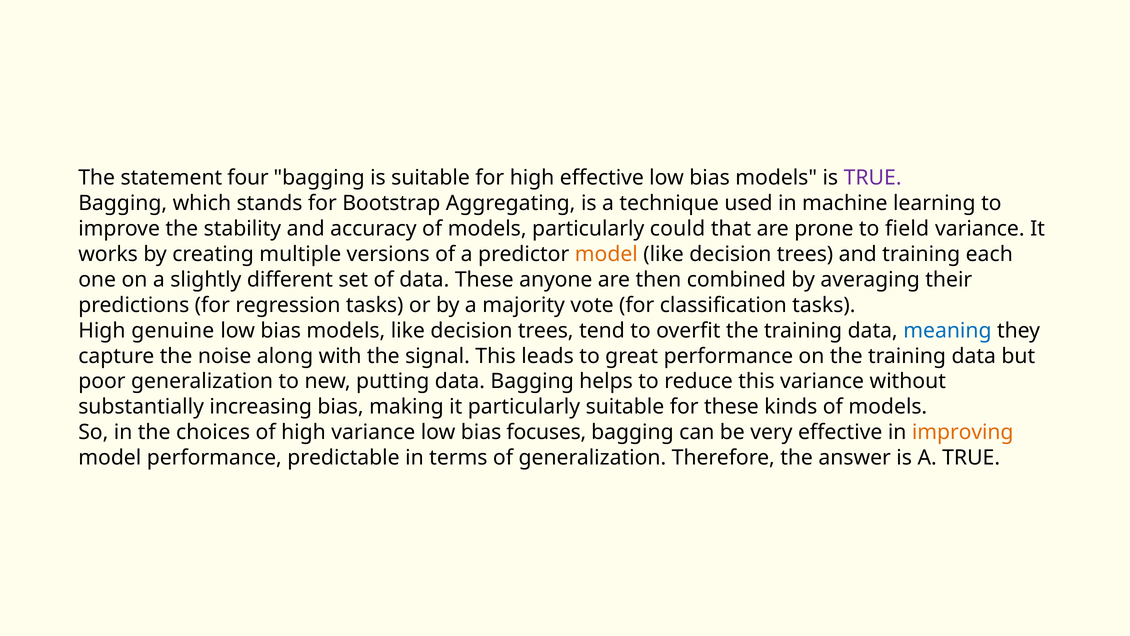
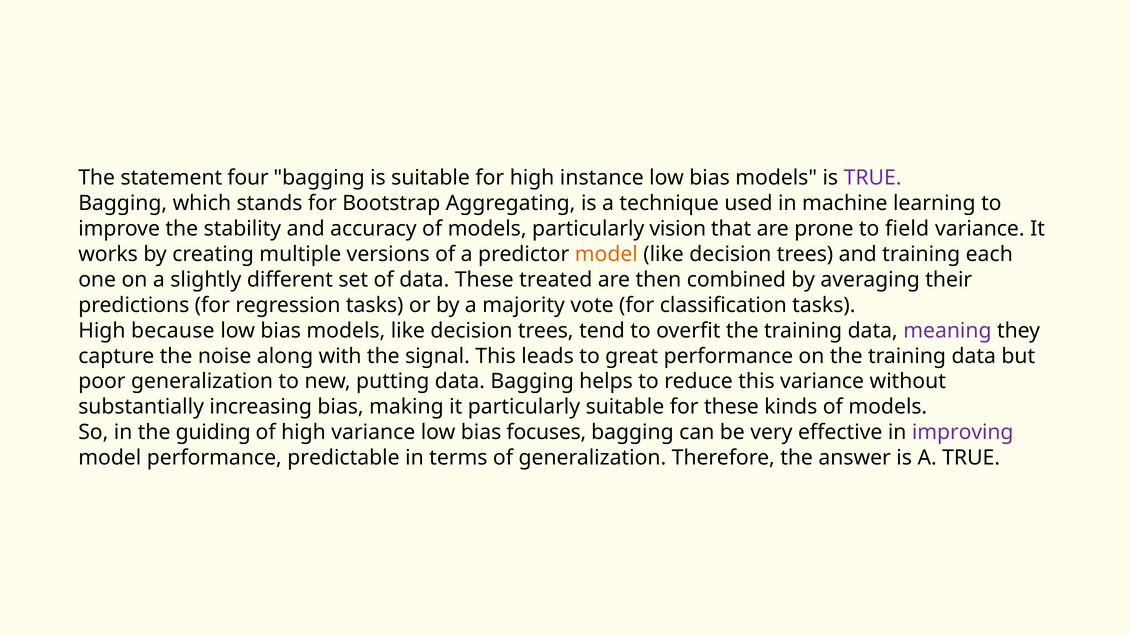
high effective: effective -> instance
could: could -> vision
anyone: anyone -> treated
genuine: genuine -> because
meaning colour: blue -> purple
choices: choices -> guiding
improving colour: orange -> purple
